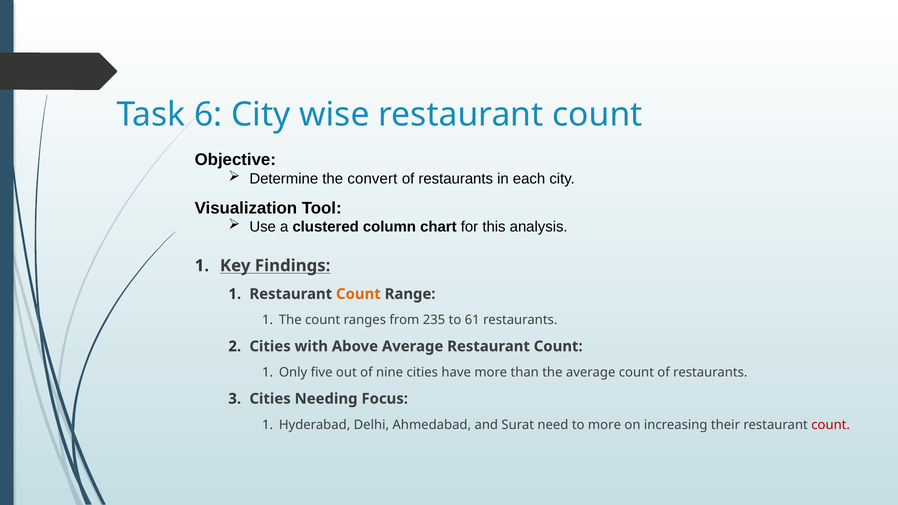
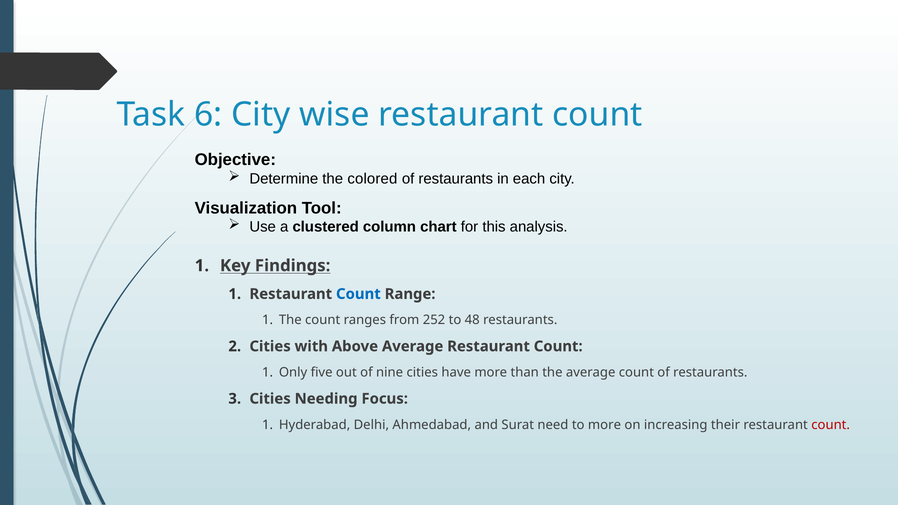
convert: convert -> colored
Count at (358, 294) colour: orange -> blue
235: 235 -> 252
61: 61 -> 48
